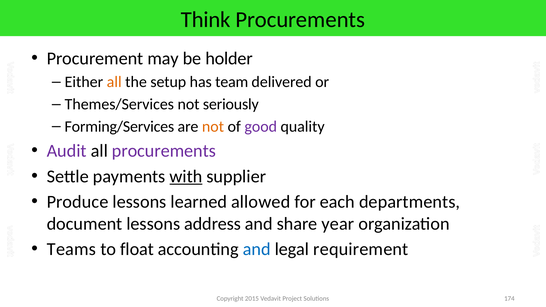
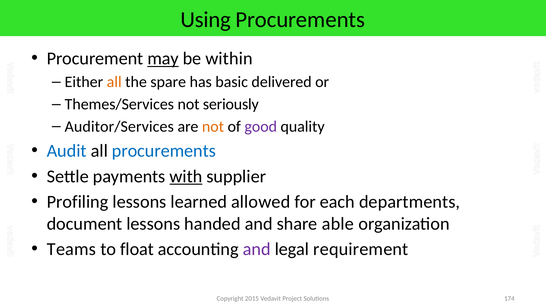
Think: Think -> Using
may underline: none -> present
holder: holder -> within
setup: setup -> spare
team: team -> basic
Forming/Services: Forming/Services -> Auditor/Services
Audit colour: purple -> blue
procurements at (164, 151) colour: purple -> blue
Produce: Produce -> Profiling
address: address -> handed
year: year -> able
and at (257, 249) colour: blue -> purple
